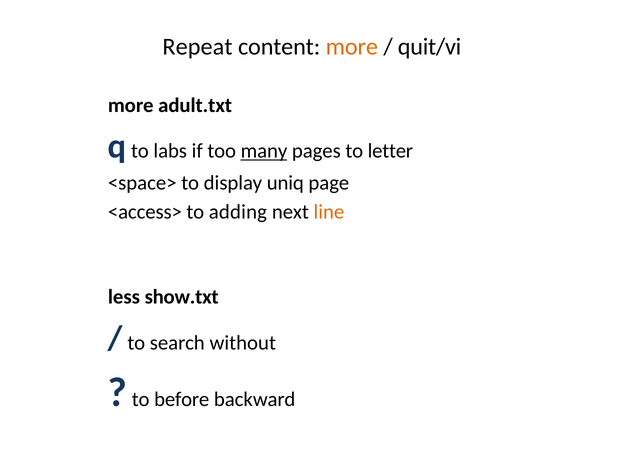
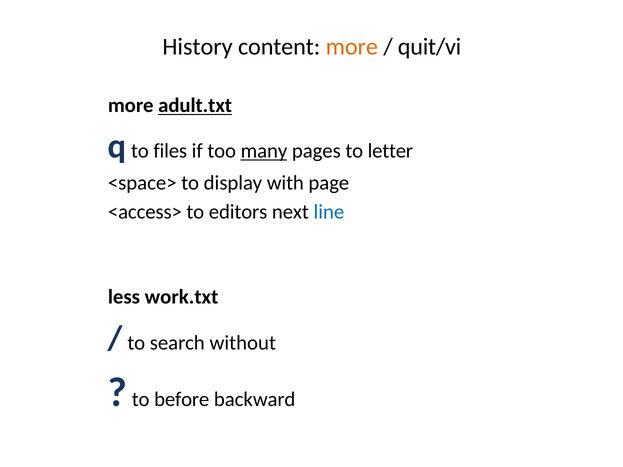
Repeat: Repeat -> History
adult.txt underline: none -> present
labs: labs -> files
uniq: uniq -> with
adding: adding -> editors
line colour: orange -> blue
show.txt: show.txt -> work.txt
